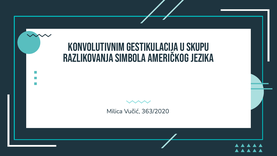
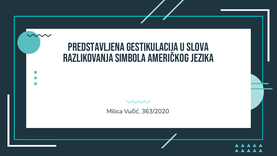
Konvolutivnim: Konvolutivnim -> Predstavljena
skupu: skupu -> slova
